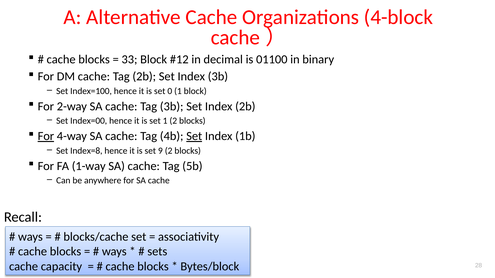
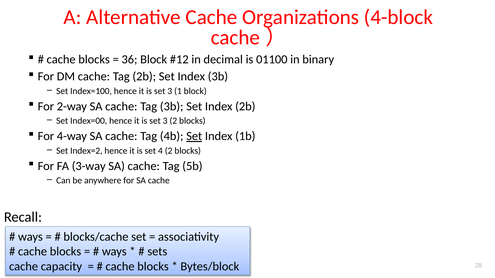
33: 33 -> 36
0 at (170, 91): 0 -> 3
1 at (165, 121): 1 -> 3
For at (46, 136) underline: present -> none
Index=8: Index=8 -> Index=2
9: 9 -> 4
1-way: 1-way -> 3-way
